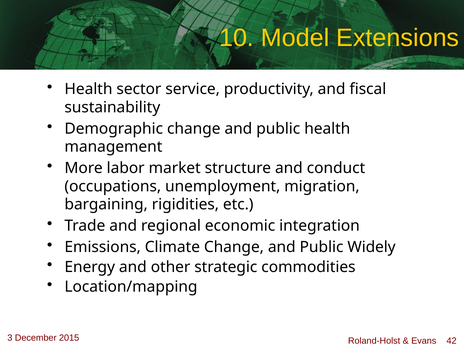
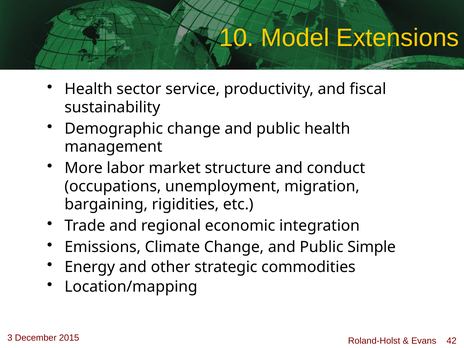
Widely: Widely -> Simple
